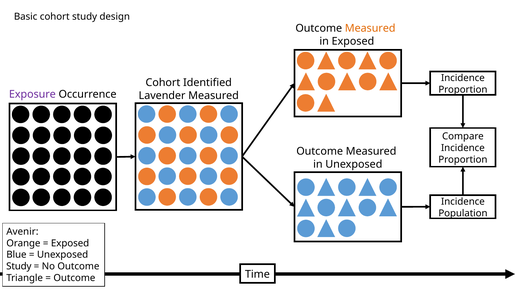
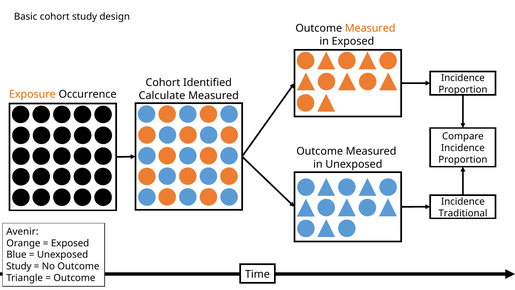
Exposure colour: purple -> orange
Lavender: Lavender -> Calculate
Population: Population -> Traditional
